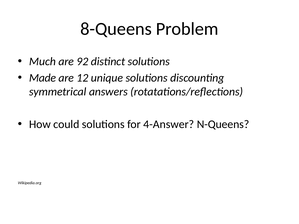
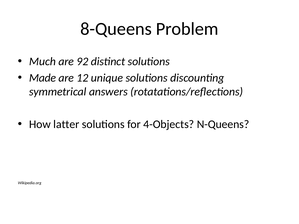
could: could -> latter
4-Answer: 4-Answer -> 4-Objects
